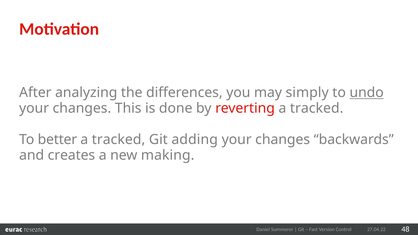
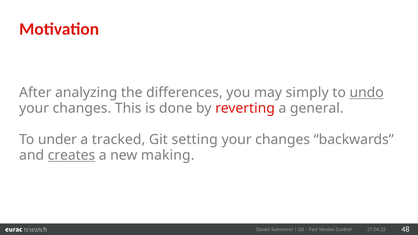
reverting a tracked: tracked -> general
better: better -> under
adding: adding -> setting
creates underline: none -> present
